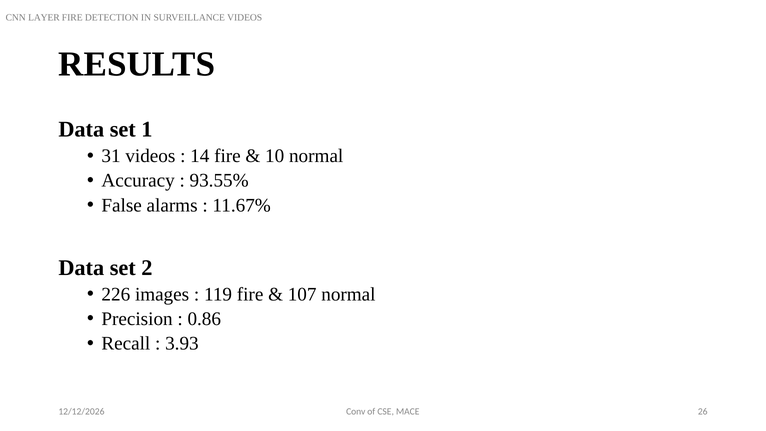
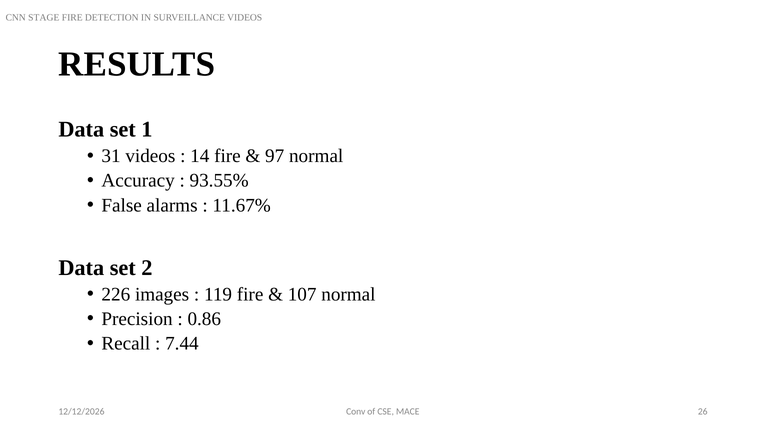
LAYER: LAYER -> STAGE
10: 10 -> 97
3.93: 3.93 -> 7.44
